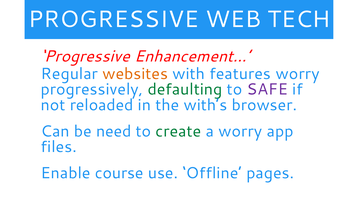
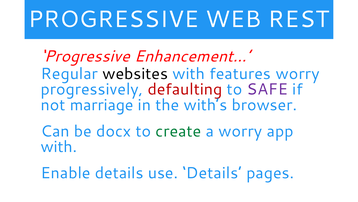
TECH: TECH -> REST
websites colour: orange -> black
defaulting colour: green -> red
reloaded: reloaded -> marriage
need: need -> docx
files at (59, 146): files -> with
Enable course: course -> details
use Offline: Offline -> Details
